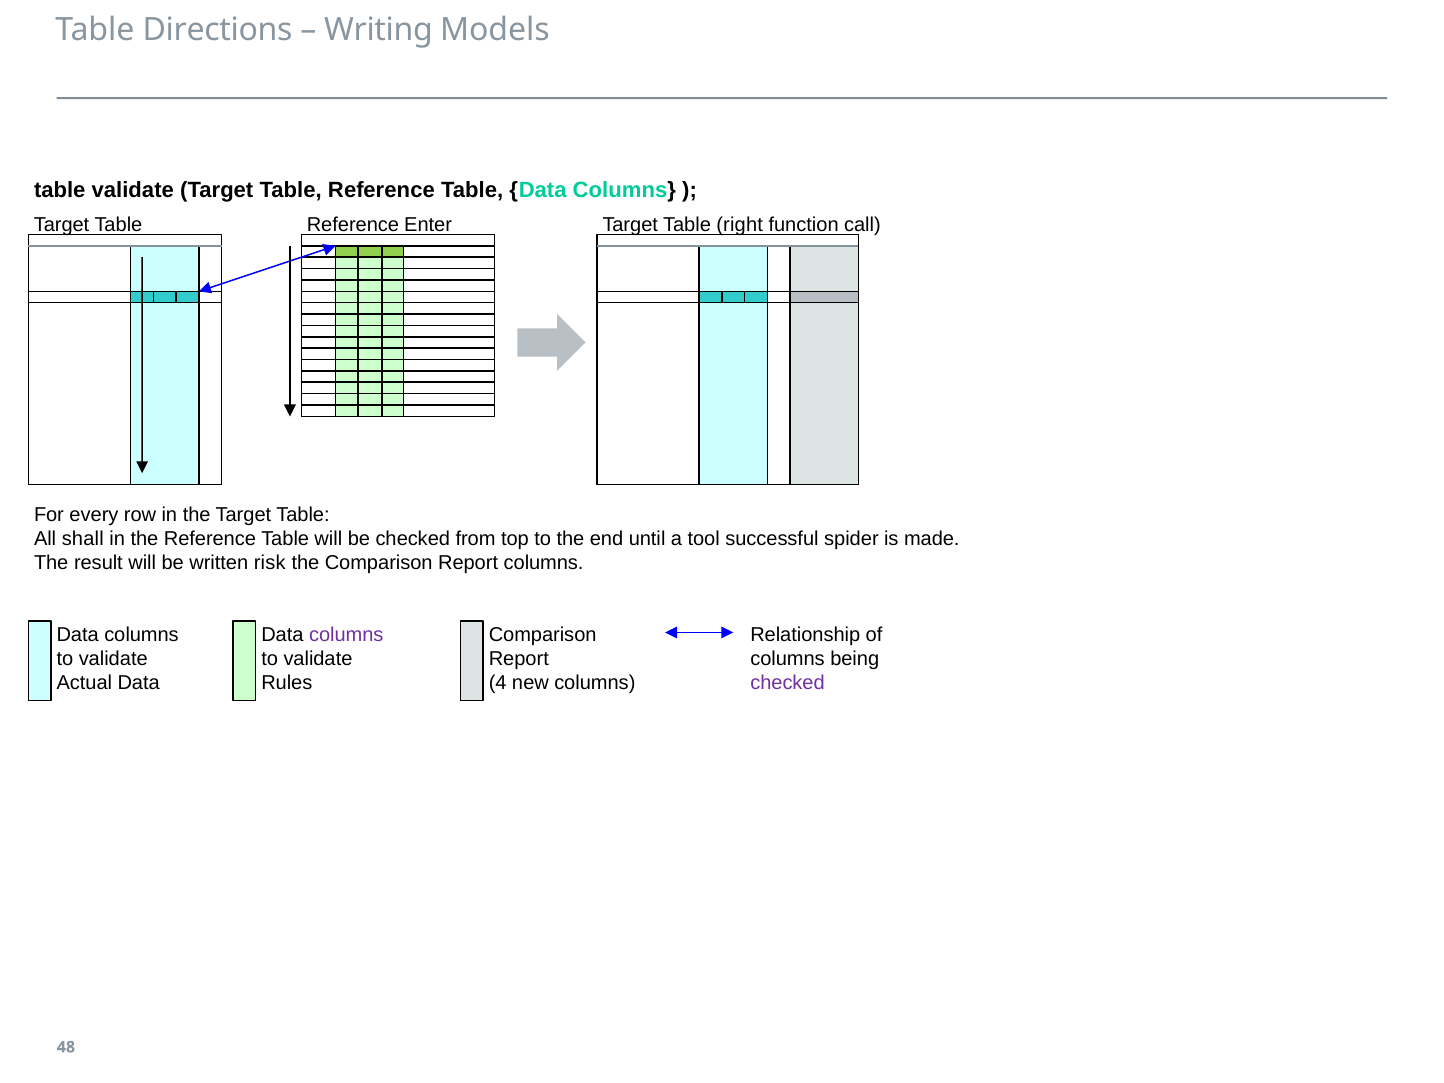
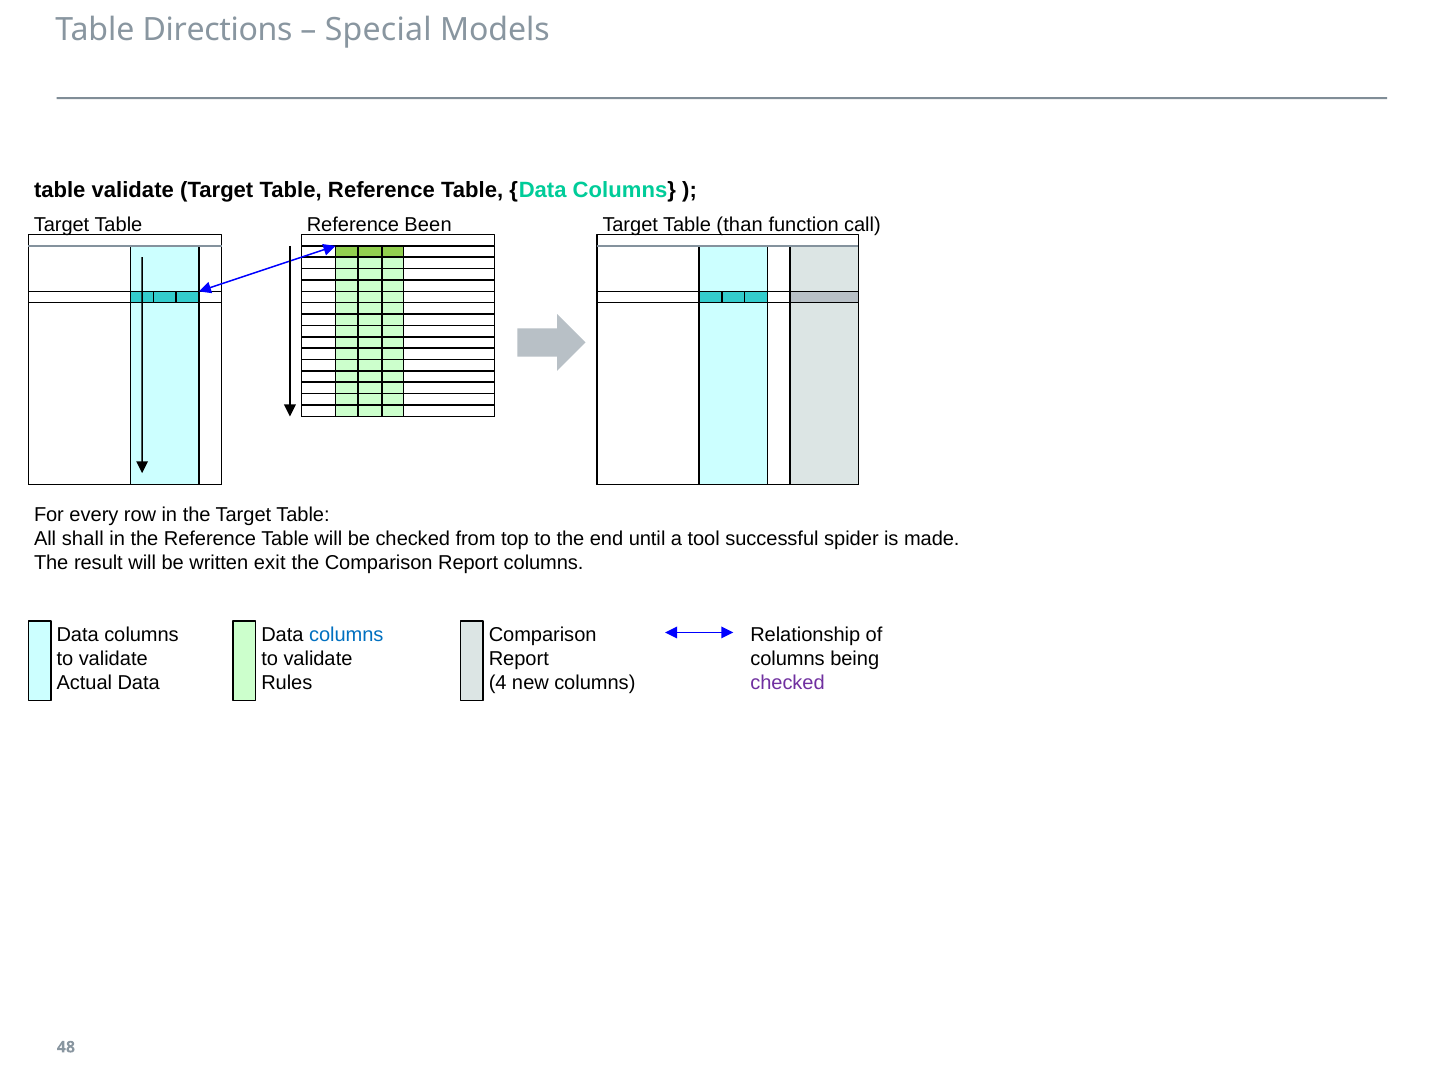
Writing: Writing -> Special
Enter: Enter -> Been
right: right -> than
risk: risk -> exit
columns at (346, 634) colour: purple -> blue
